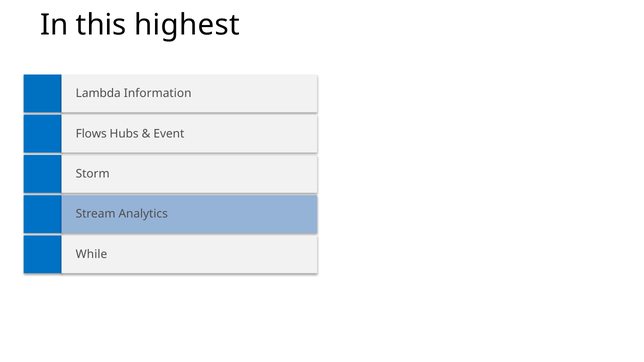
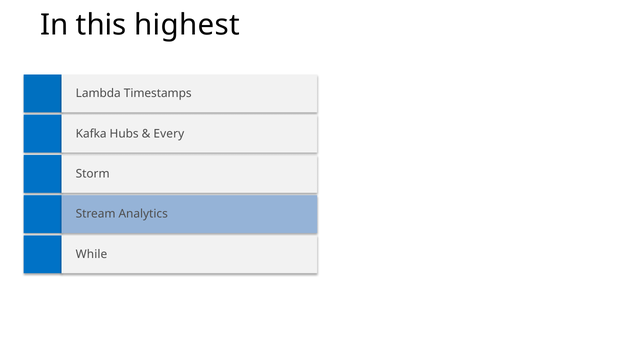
Information: Information -> Timestamps
Flows: Flows -> Kafka
Event: Event -> Every
